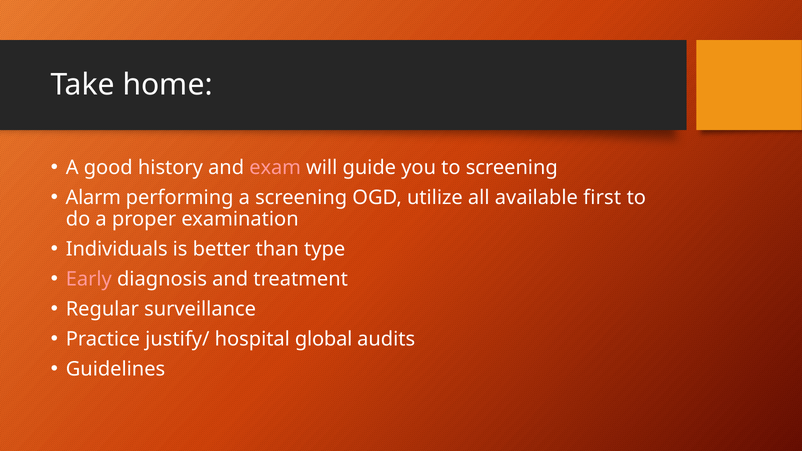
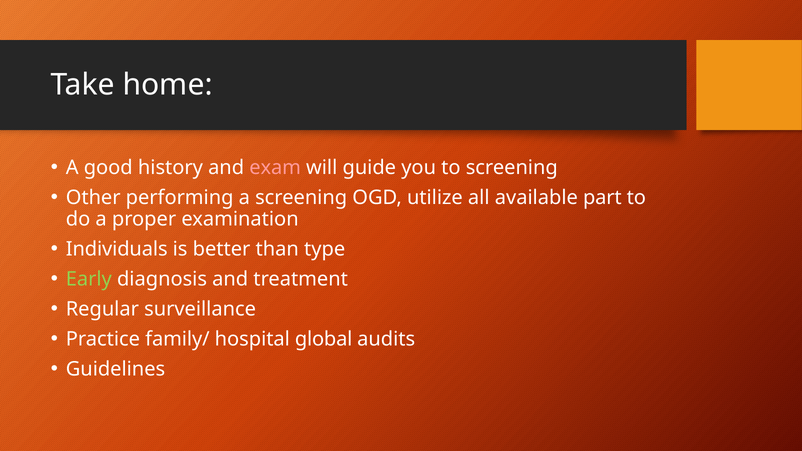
Alarm: Alarm -> Other
first: first -> part
Early colour: pink -> light green
justify/: justify/ -> family/
